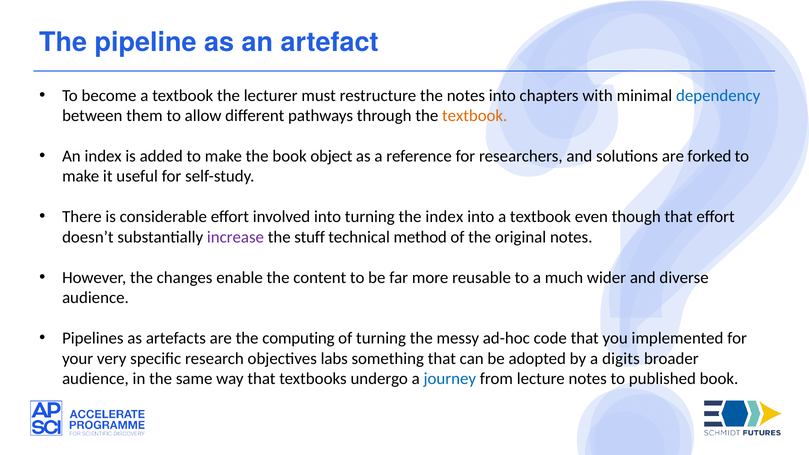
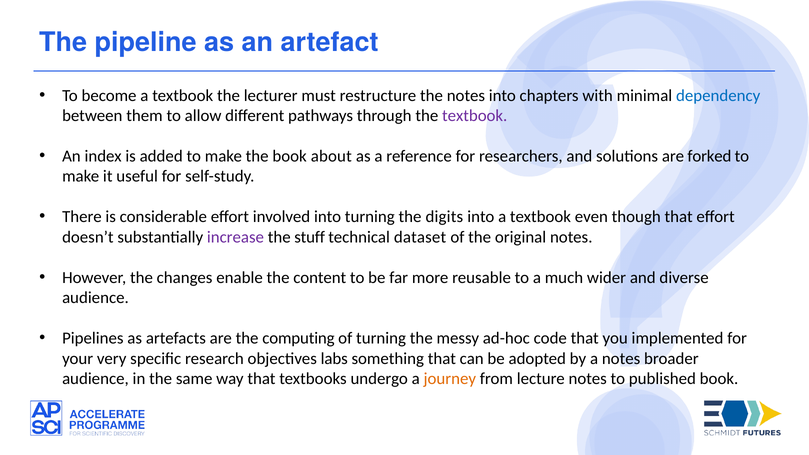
textbook at (475, 116) colour: orange -> purple
object: object -> about
the index: index -> digits
method: method -> dataset
a digits: digits -> notes
journey colour: blue -> orange
